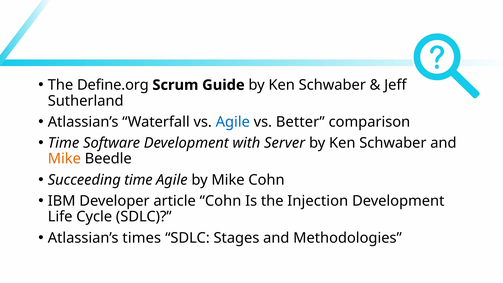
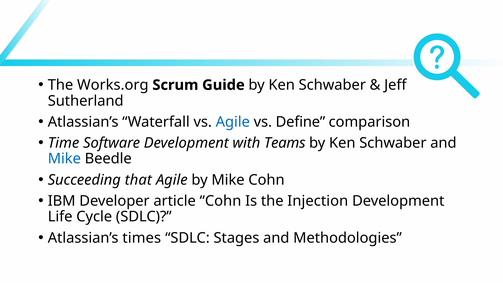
Define.org: Define.org -> Works.org
Better: Better -> Define
Server: Server -> Teams
Mike at (64, 159) colour: orange -> blue
Succeeding time: time -> that
